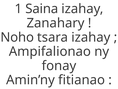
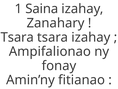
Noho at (17, 37): Noho -> Tsara
